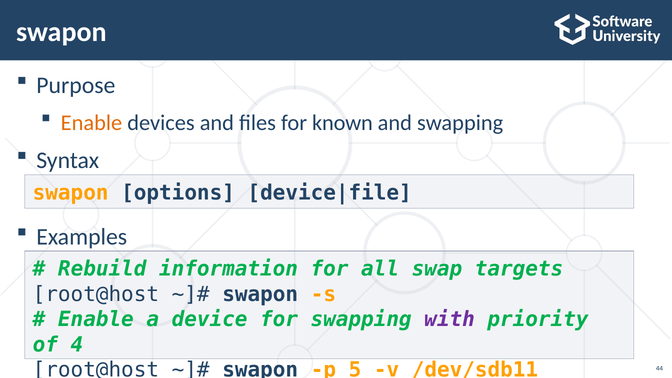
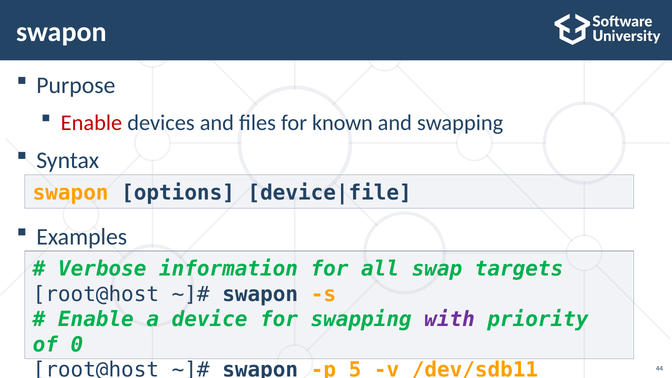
Enable at (91, 123) colour: orange -> red
Rebuild: Rebuild -> Verbose
4: 4 -> 0
